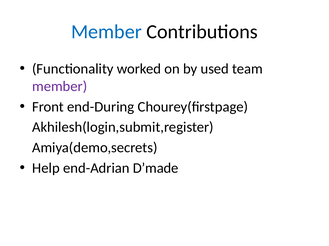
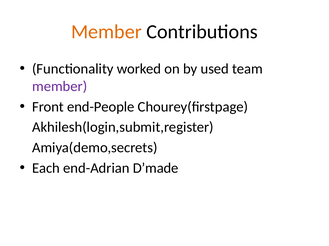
Member at (106, 32) colour: blue -> orange
end-During: end-During -> end-People
Help: Help -> Each
